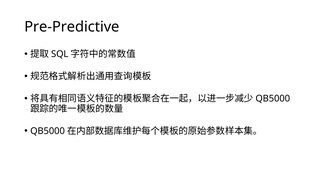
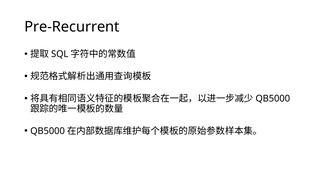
Pre-Predictive: Pre-Predictive -> Pre-Recurrent
